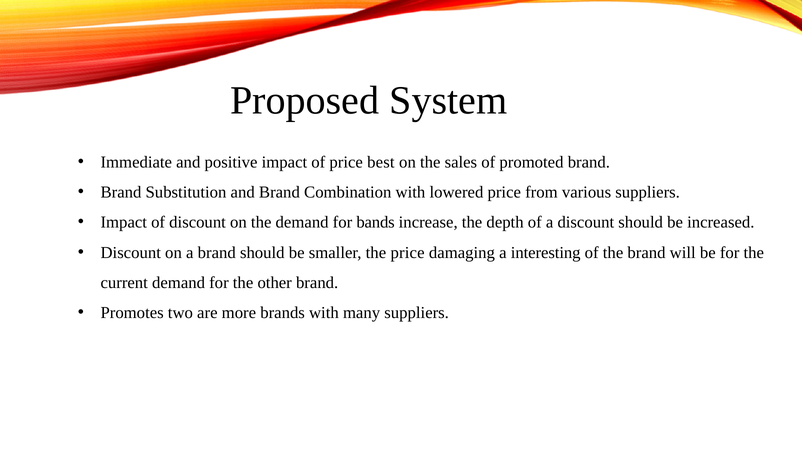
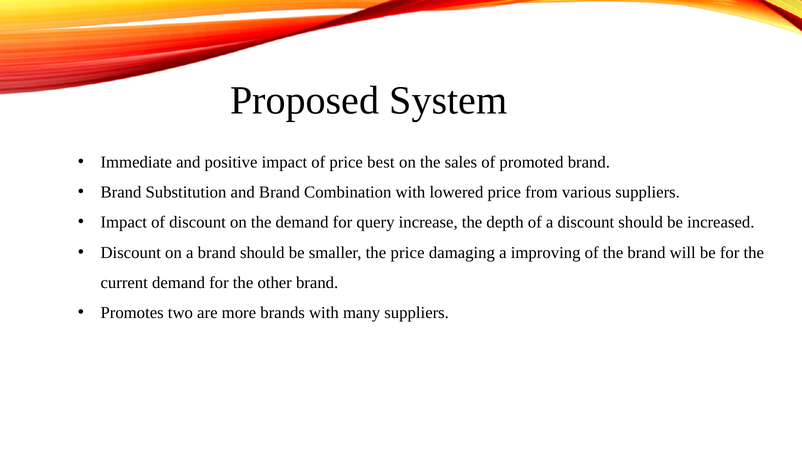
bands: bands -> query
interesting: interesting -> improving
